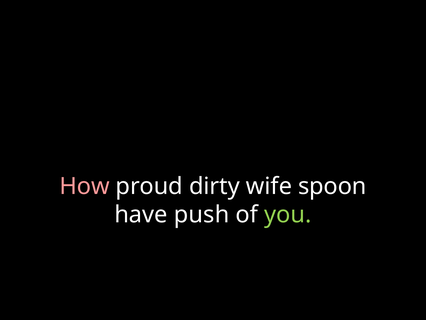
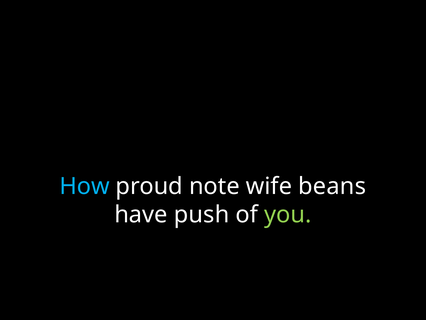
How colour: pink -> light blue
dirty: dirty -> note
spoon: spoon -> beans
